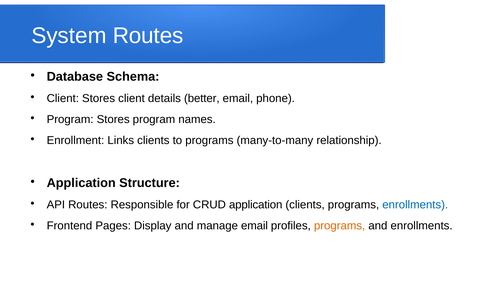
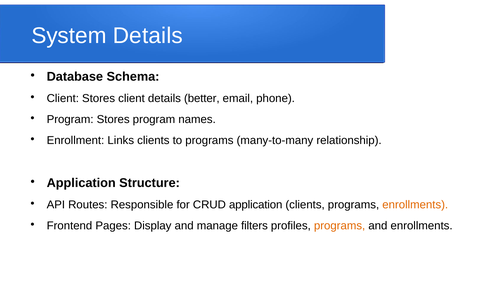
System Routes: Routes -> Details
enrollments at (415, 205) colour: blue -> orange
manage email: email -> filters
